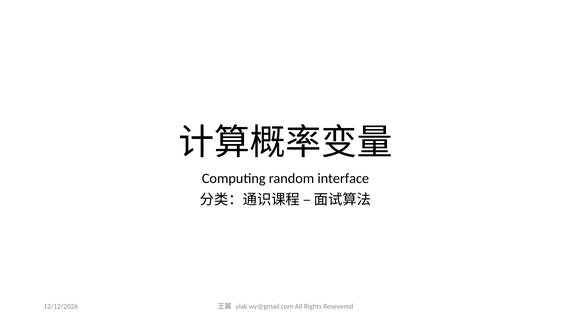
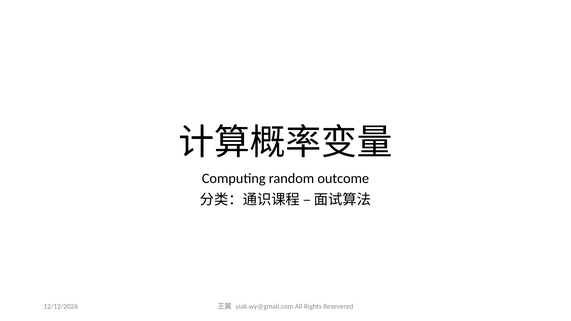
interface: interface -> outcome
